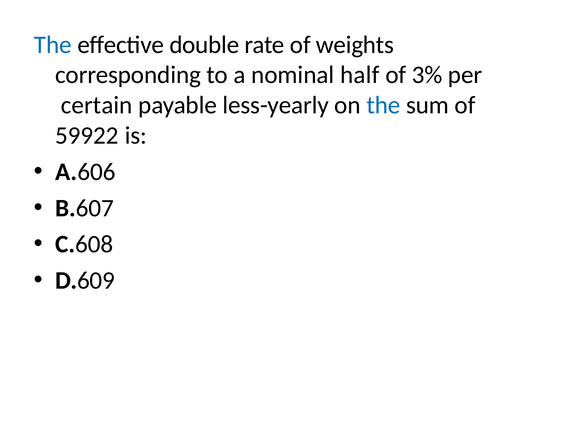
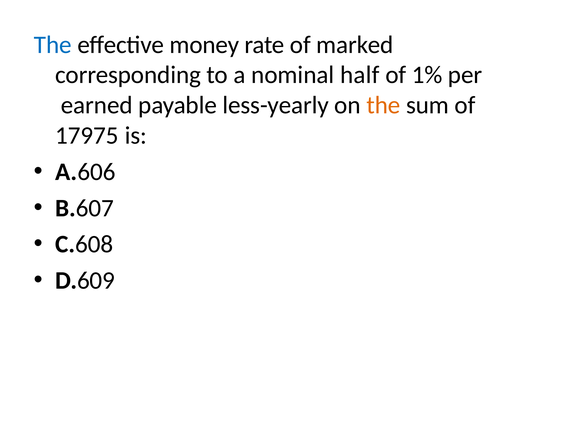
double: double -> money
weights: weights -> marked
3%: 3% -> 1%
certain: certain -> earned
the at (383, 105) colour: blue -> orange
59922: 59922 -> 17975
